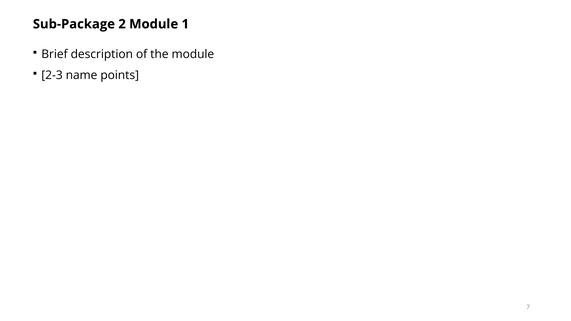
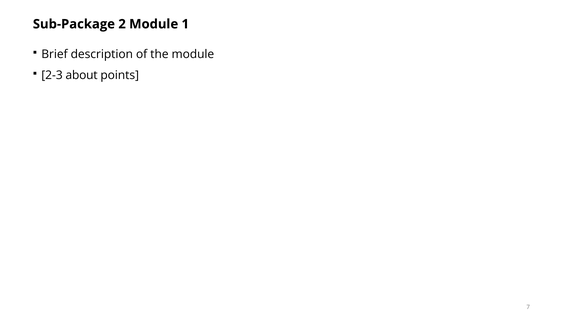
name: name -> about
